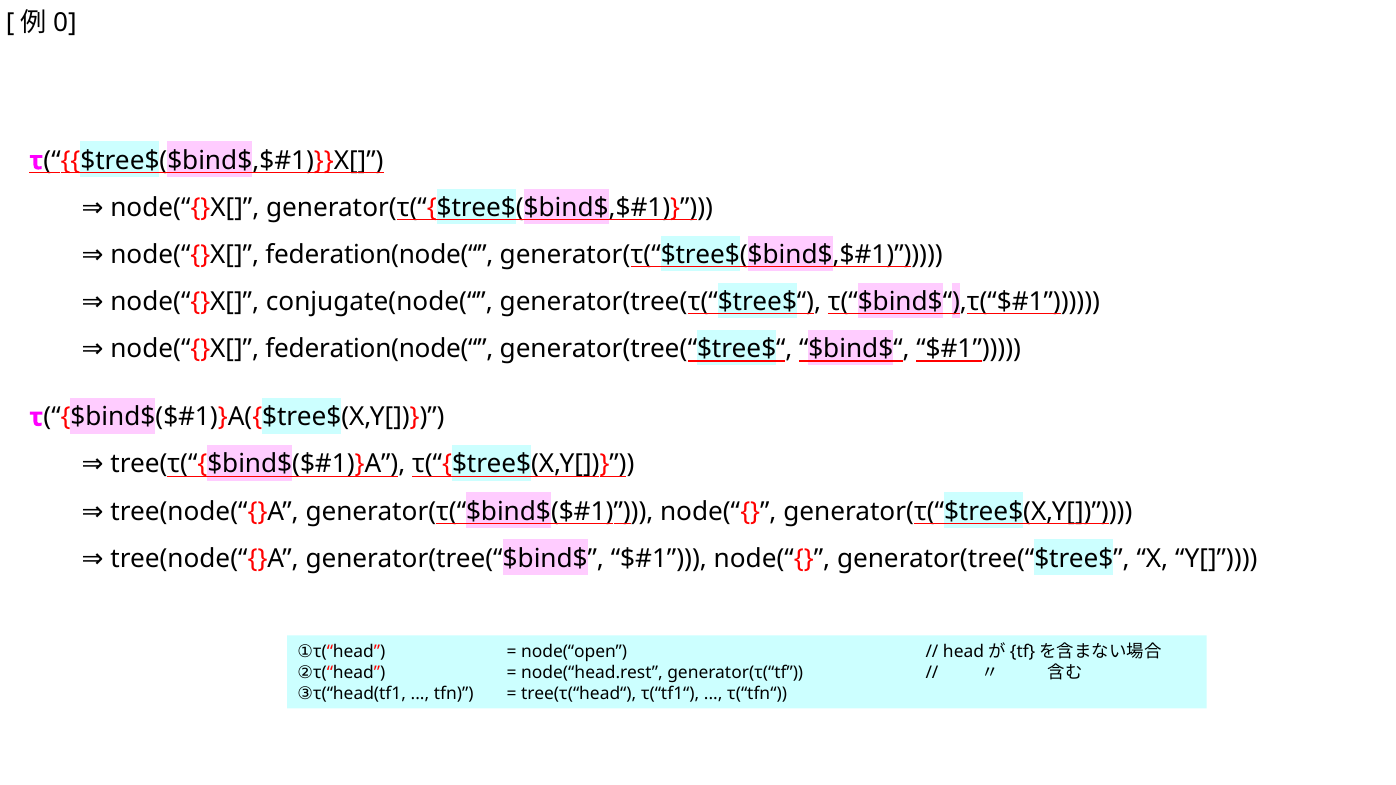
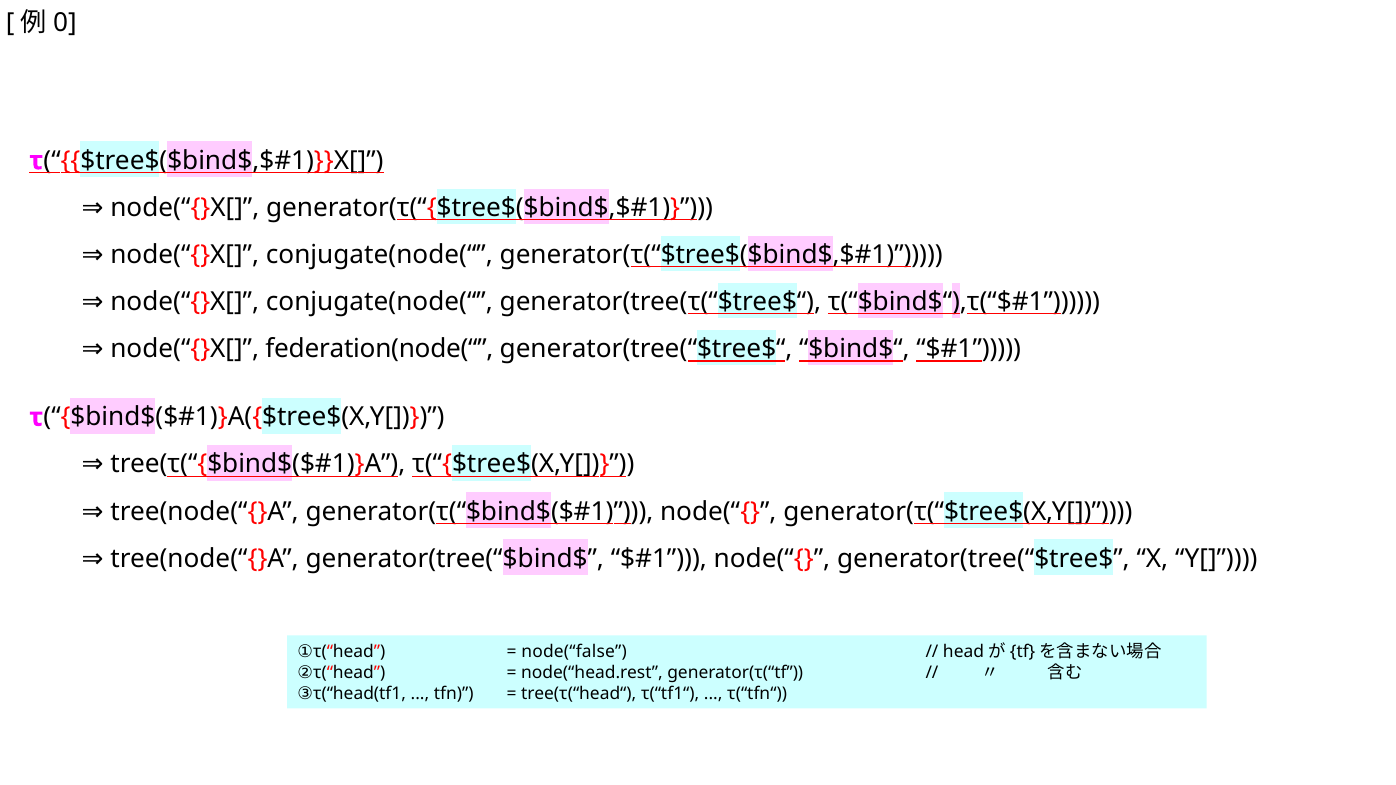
federation(node(“ at (379, 255): federation(node(“ -> conjugate(node(“
node(“open: node(“open -> node(“false
